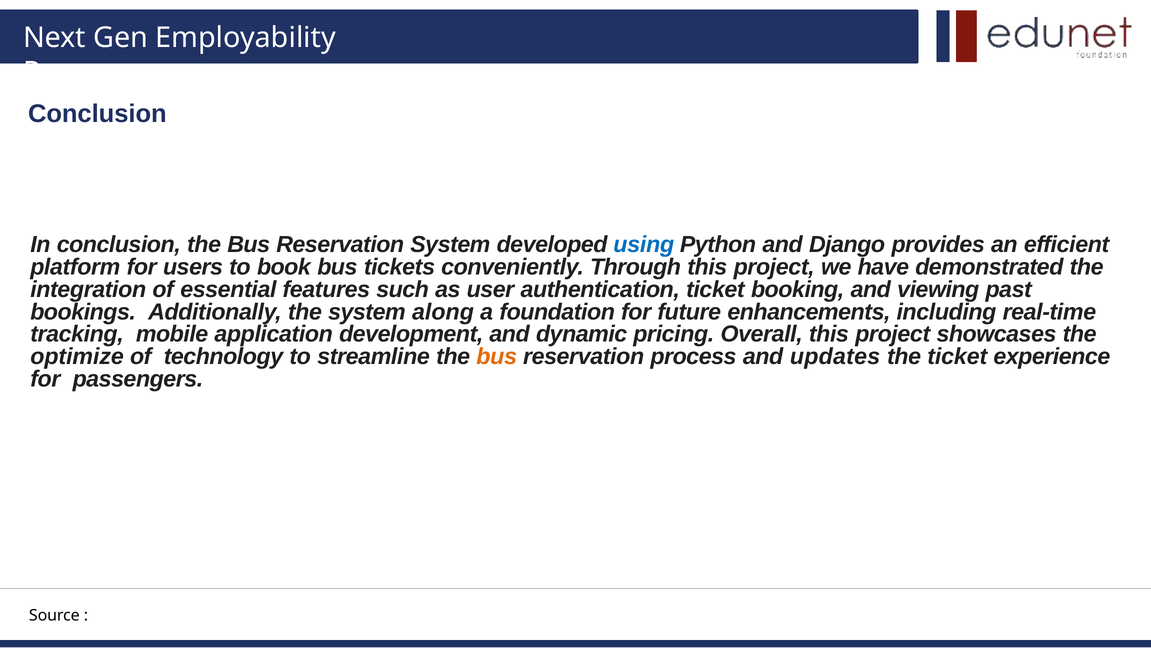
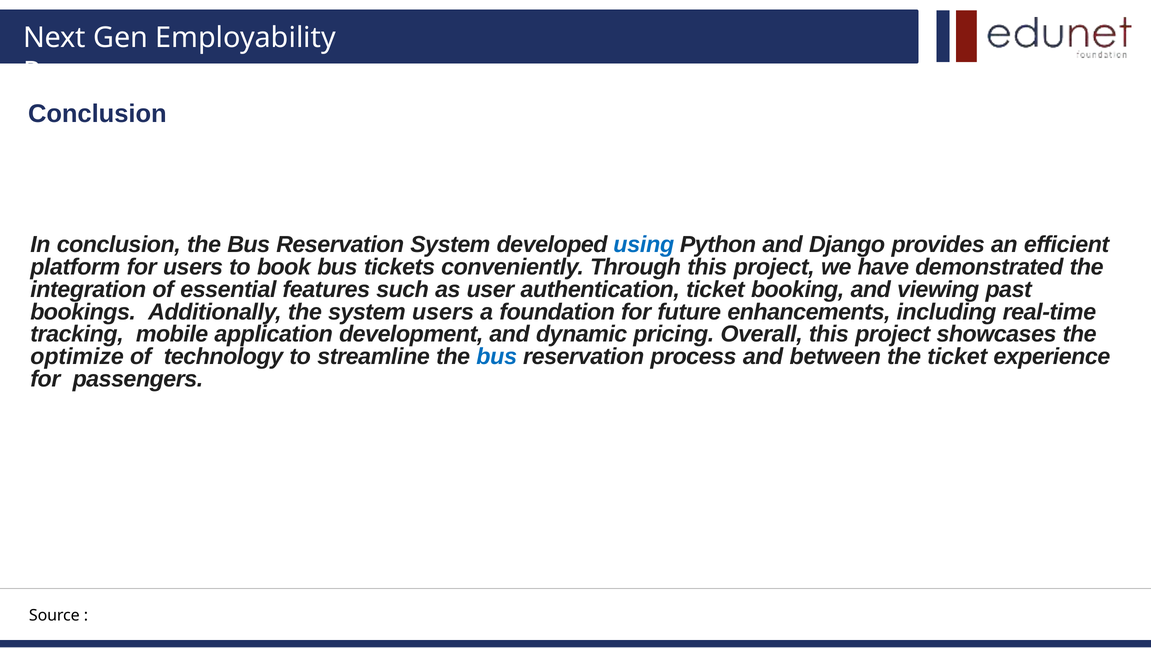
system along: along -> users
bus at (497, 357) colour: orange -> blue
updates: updates -> between
